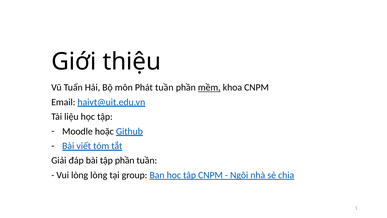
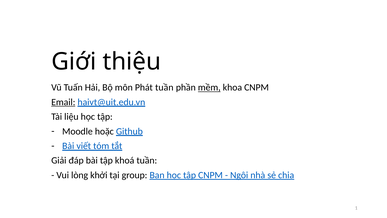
Email underline: none -> present
tập phần: phần -> khoá
lòng lòng: lòng -> khởi
